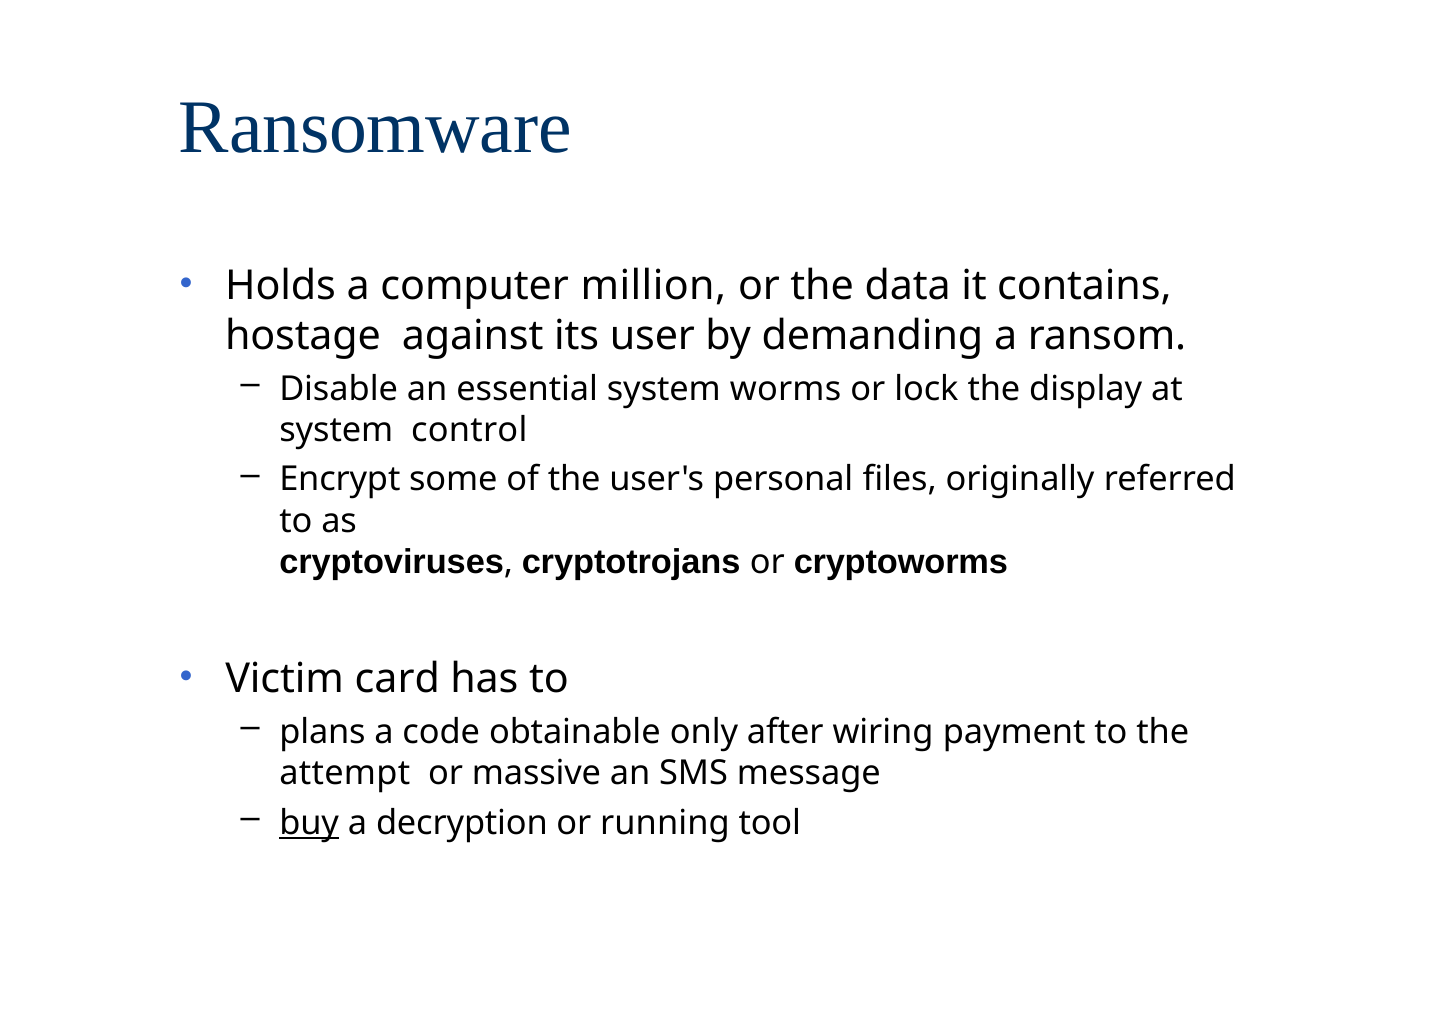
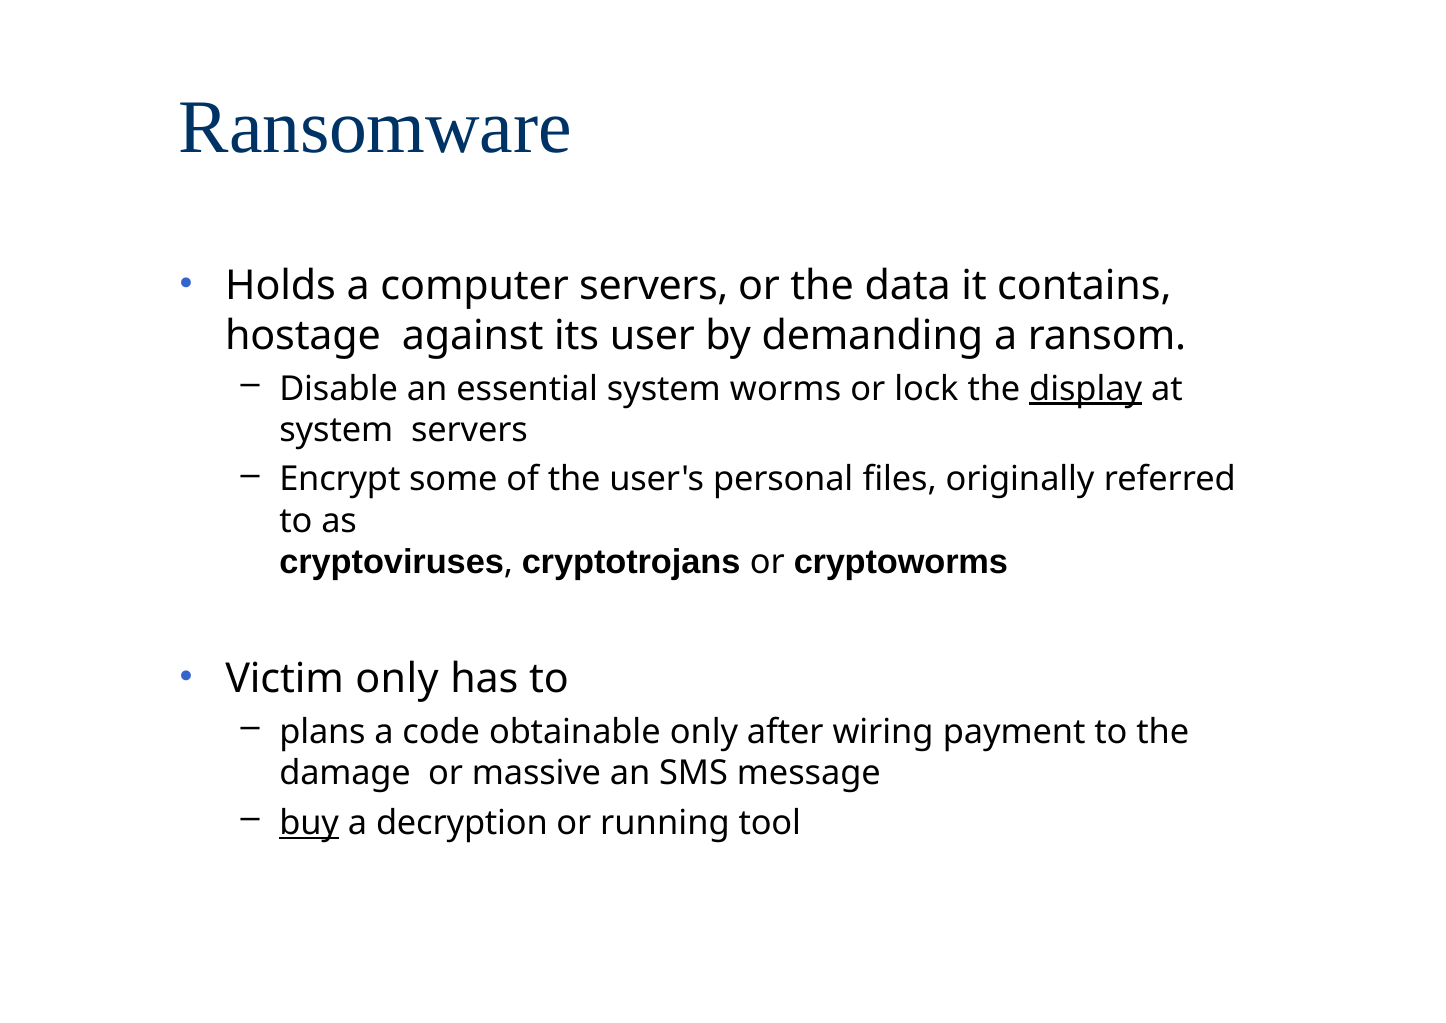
computer million: million -> servers
display underline: none -> present
system control: control -> servers
Victim card: card -> only
attempt: attempt -> damage
